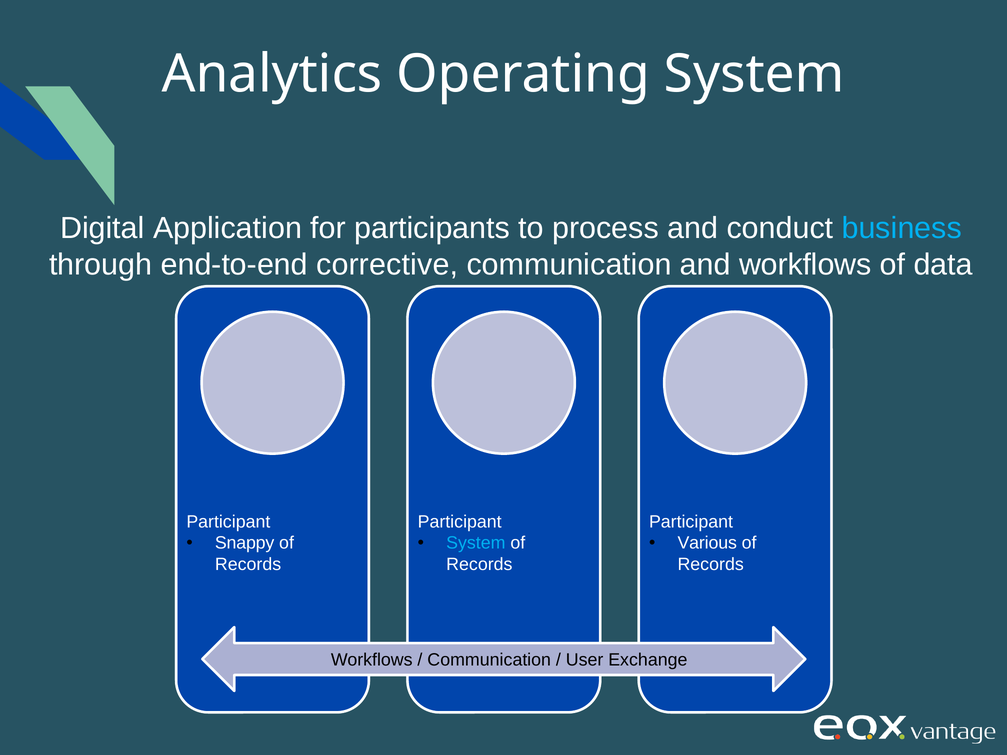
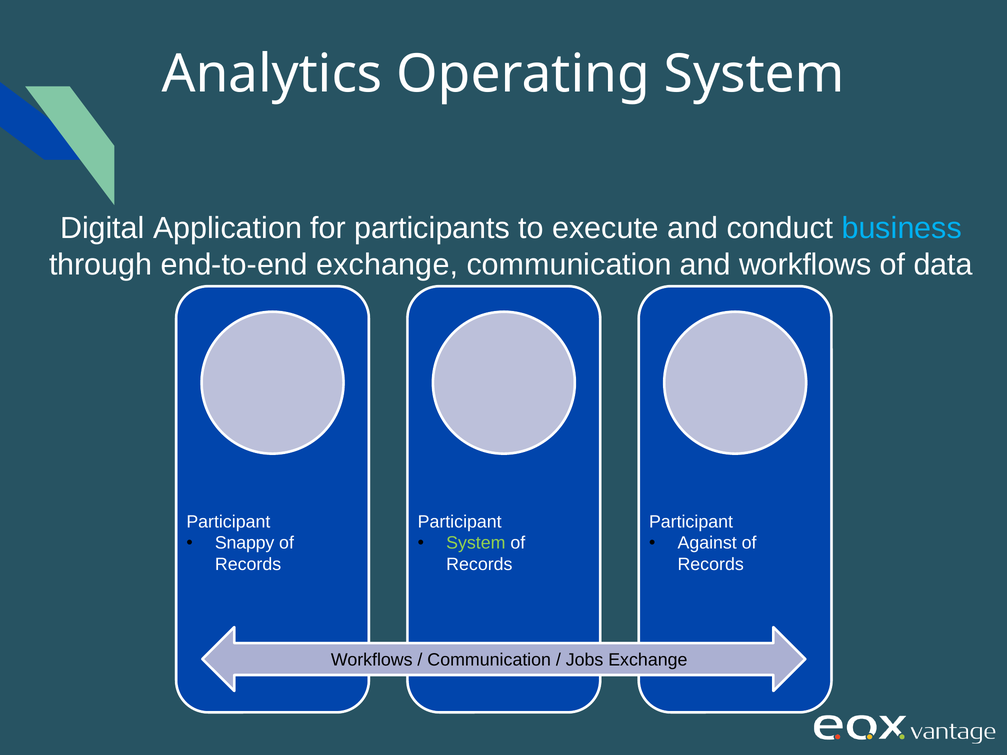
process: process -> execute
end-to-end corrective: corrective -> exchange
System at (476, 543) colour: light blue -> light green
Various: Various -> Against
User: User -> Jobs
